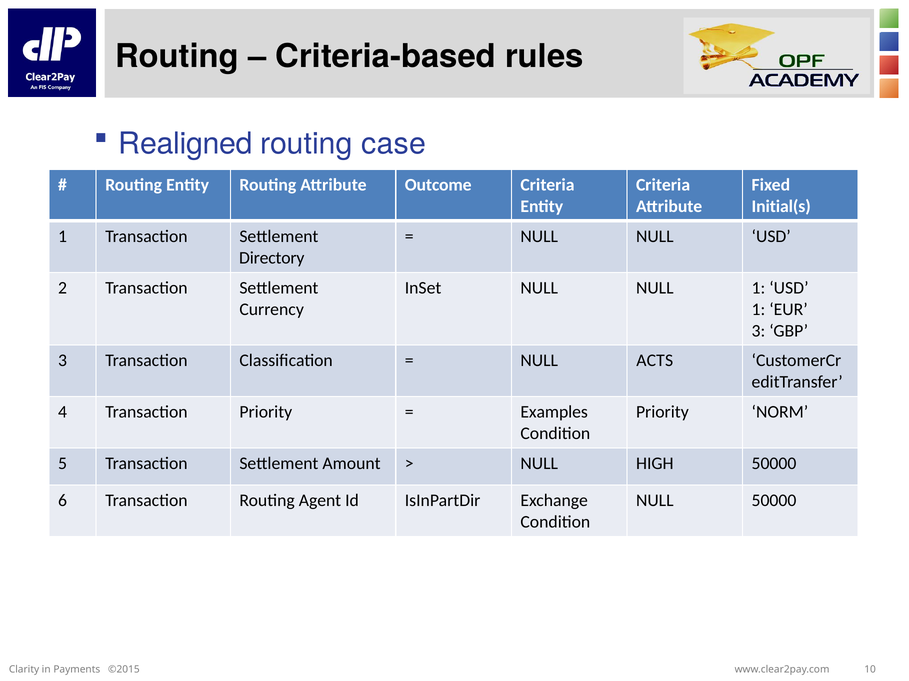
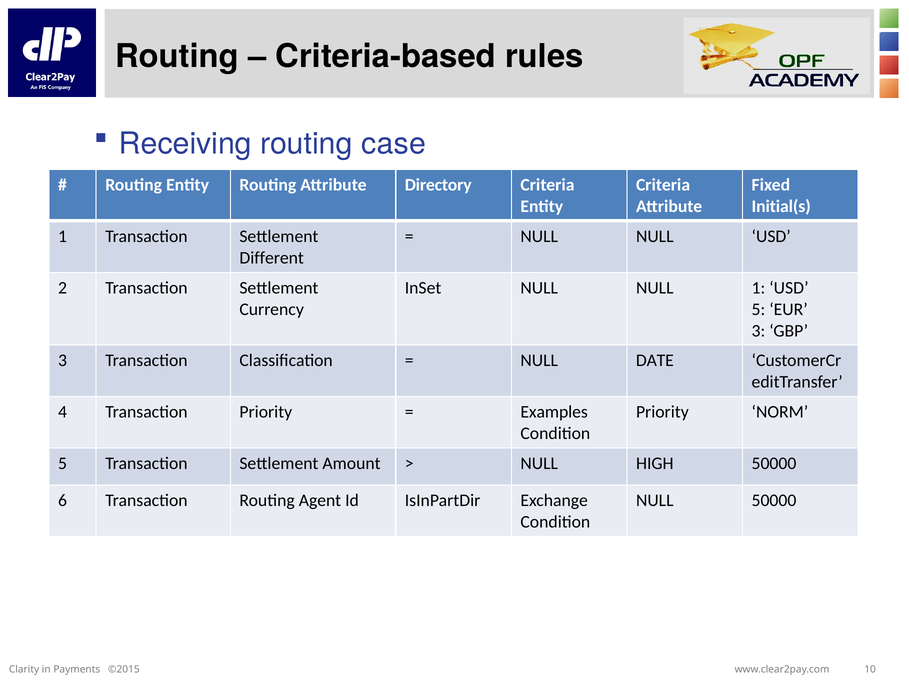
Realigned: Realigned -> Receiving
Outcome: Outcome -> Directory
Directory: Directory -> Different
1 at (758, 310): 1 -> 5
ACTS: ACTS -> DATE
